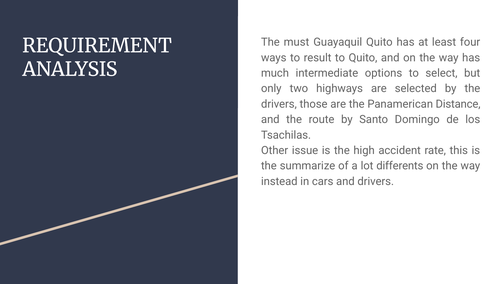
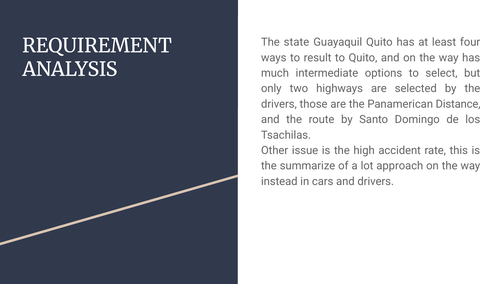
must: must -> state
differents: differents -> approach
